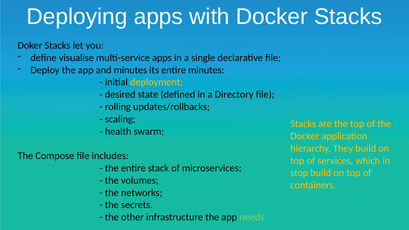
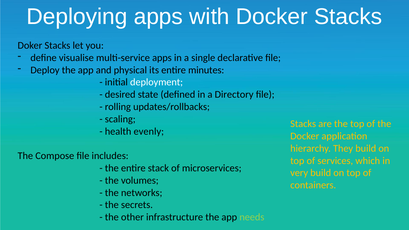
and minutes: minutes -> physical
deployment colour: yellow -> white
swarm: swarm -> evenly
stop: stop -> very
